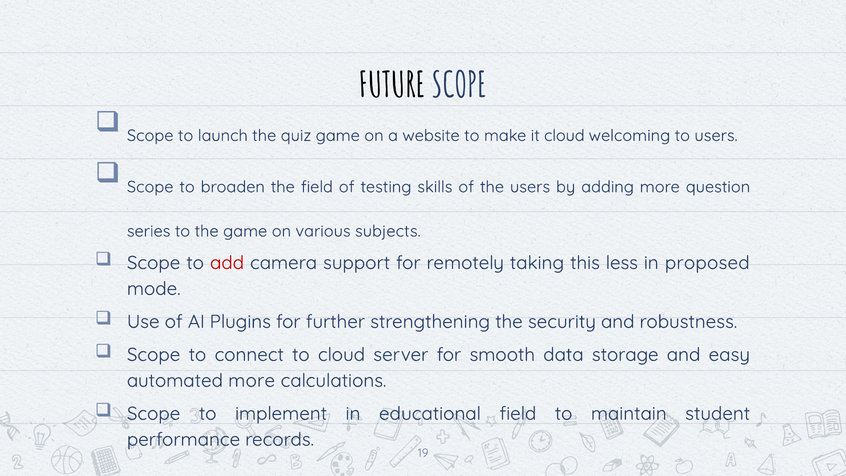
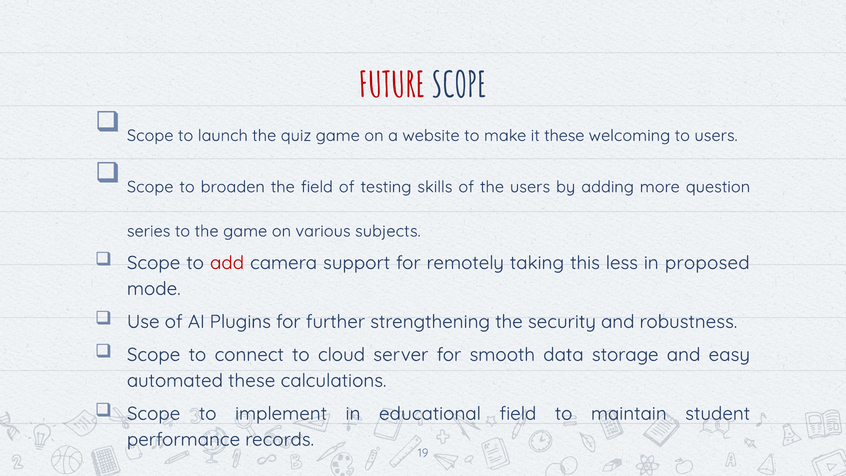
FUTURE colour: black -> red
it cloud: cloud -> these
automated more: more -> these
